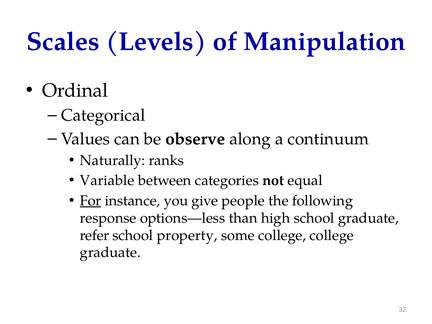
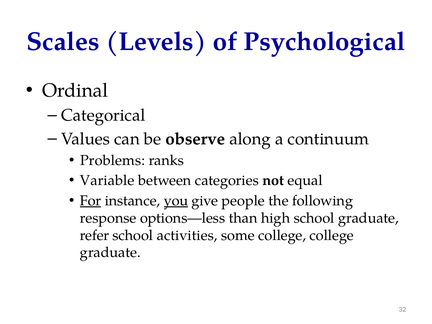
Manipulation: Manipulation -> Psychological
Naturally: Naturally -> Problems
you underline: none -> present
property: property -> activities
